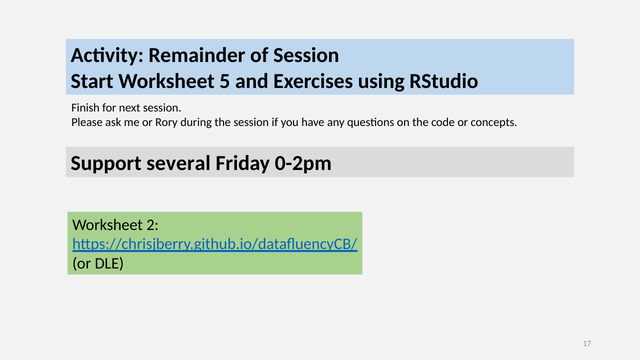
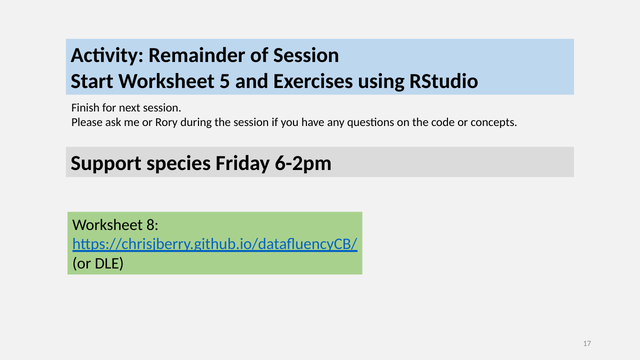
several: several -> species
0-2pm: 0-2pm -> 6-2pm
2: 2 -> 8
